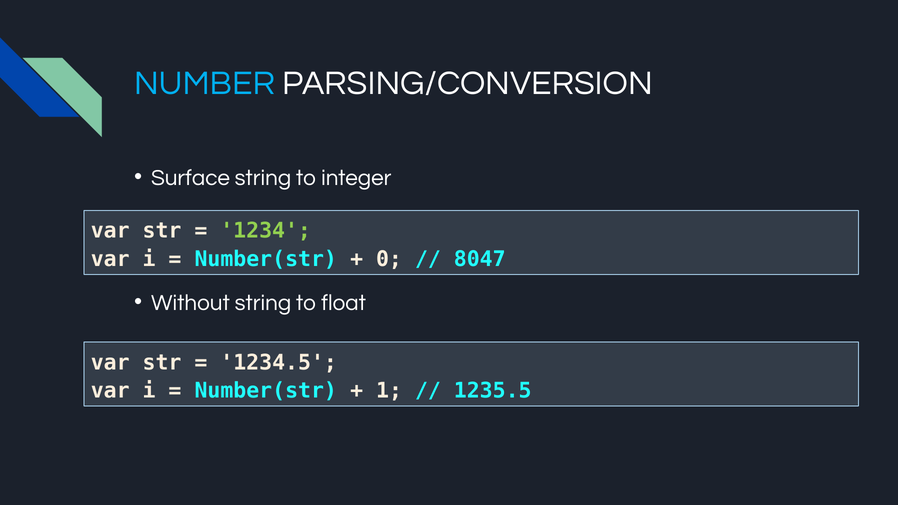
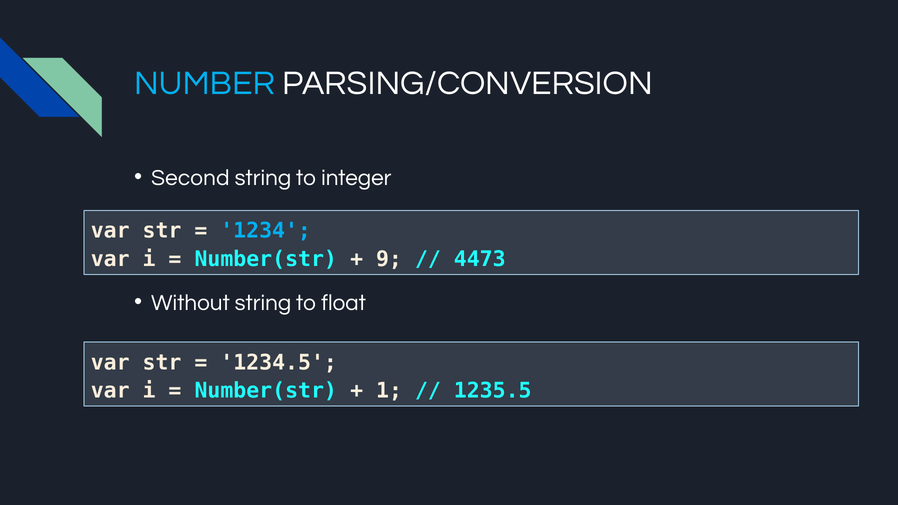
Surface: Surface -> Second
1234 colour: light green -> light blue
0: 0 -> 9
8047: 8047 -> 4473
